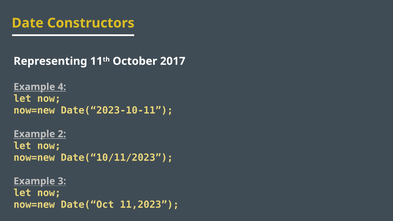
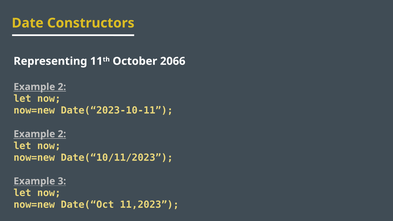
2017: 2017 -> 2066
4 at (62, 87): 4 -> 2
